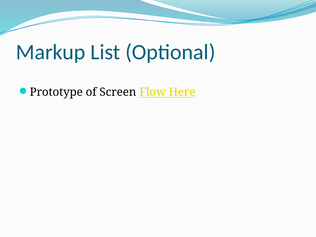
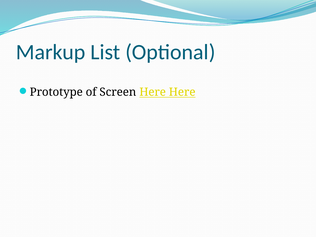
Screen Flow: Flow -> Here
